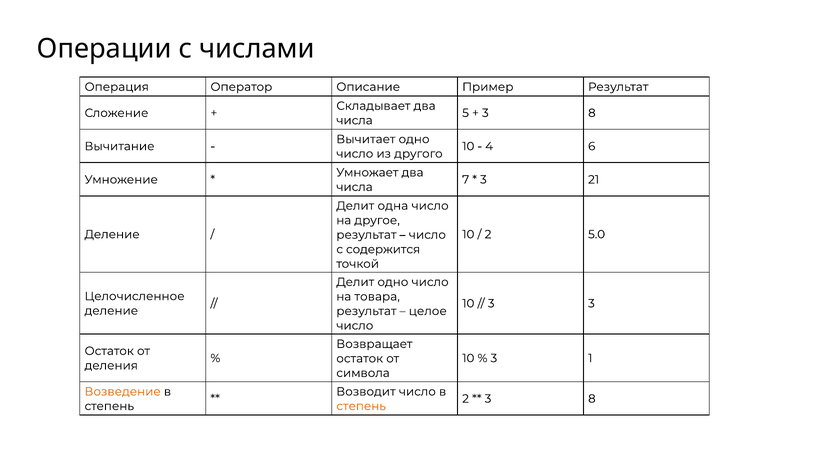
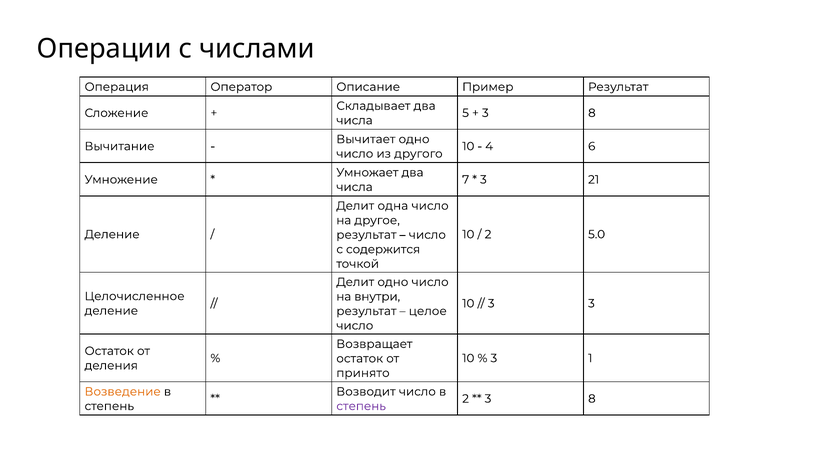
товара: товара -> внутри
символа: символа -> принято
степень at (361, 406) colour: orange -> purple
